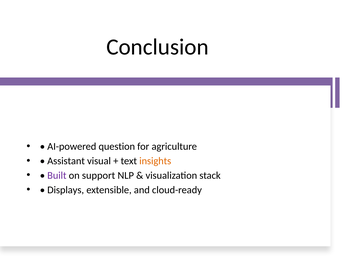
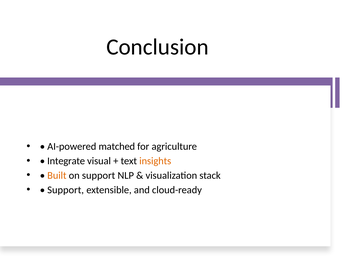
question: question -> matched
Assistant: Assistant -> Integrate
Built colour: purple -> orange
Displays at (66, 190): Displays -> Support
